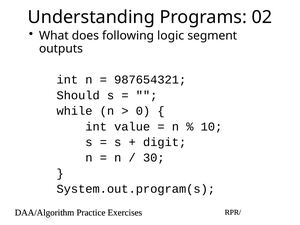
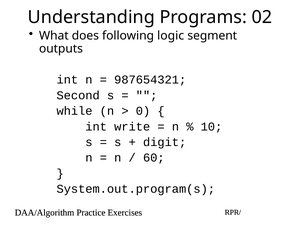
Should: Should -> Second
value: value -> write
30: 30 -> 60
